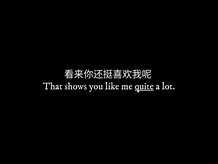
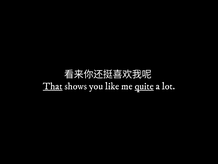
That underline: none -> present
